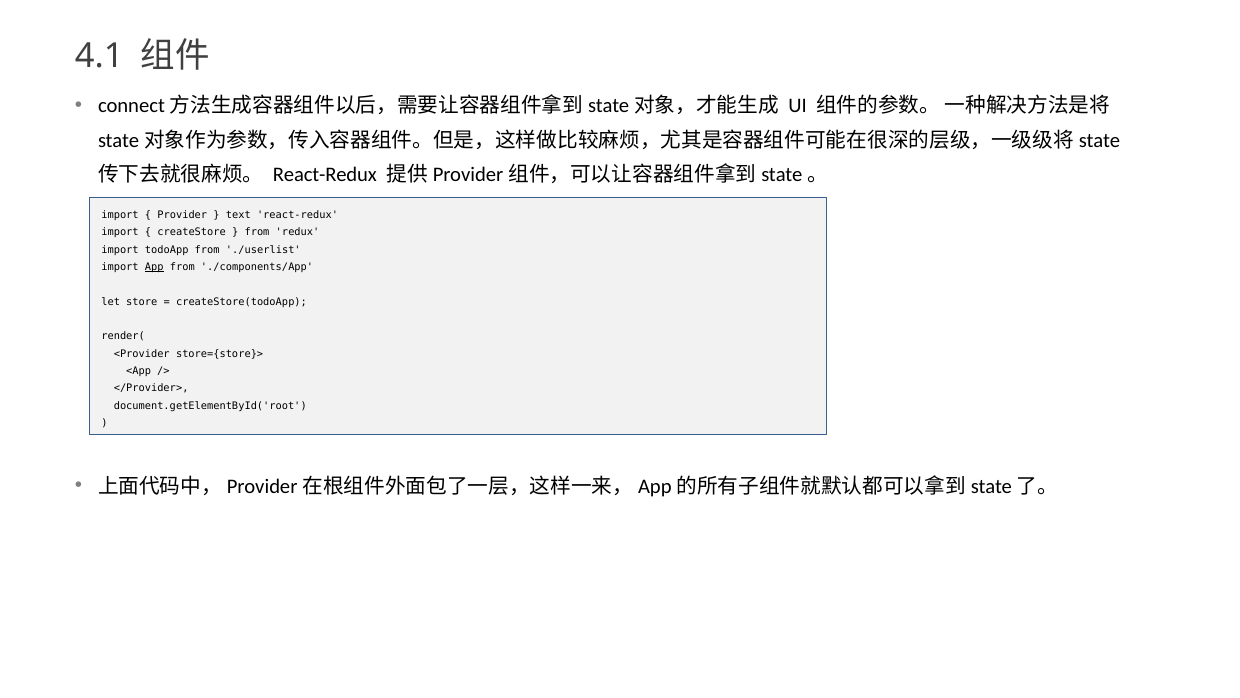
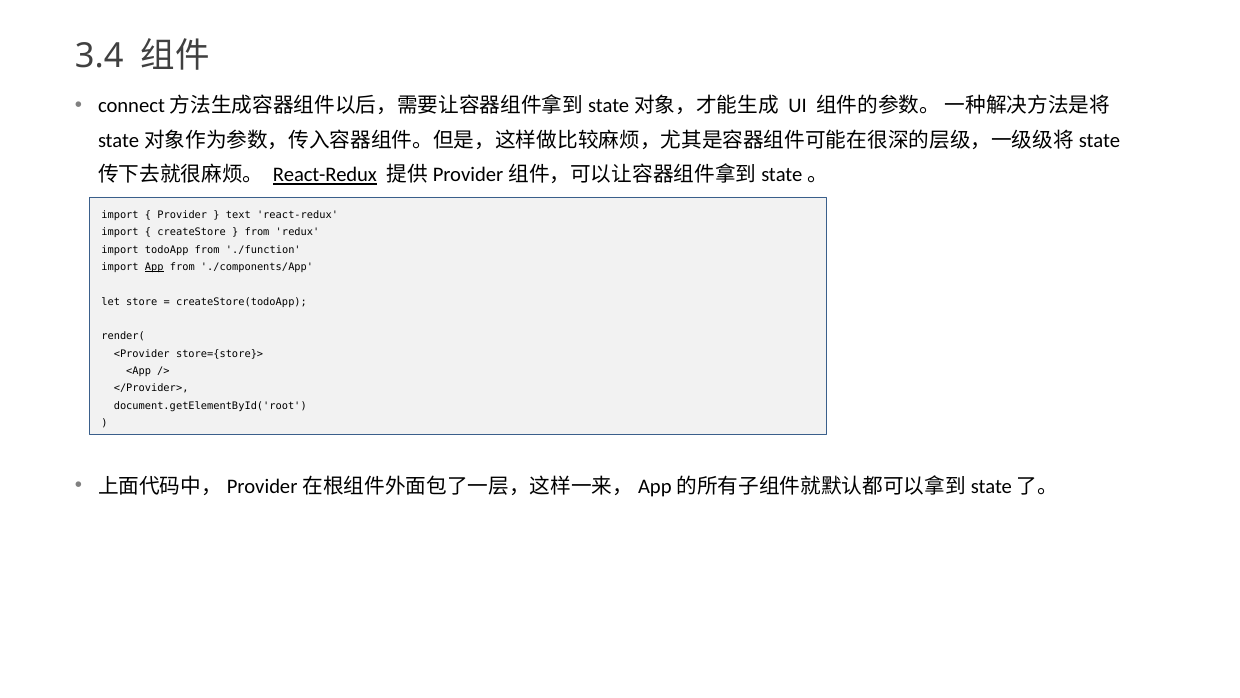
4.1: 4.1 -> 3.4
React-Redux at (325, 175) underline: none -> present
./userlist: ./userlist -> ./function
